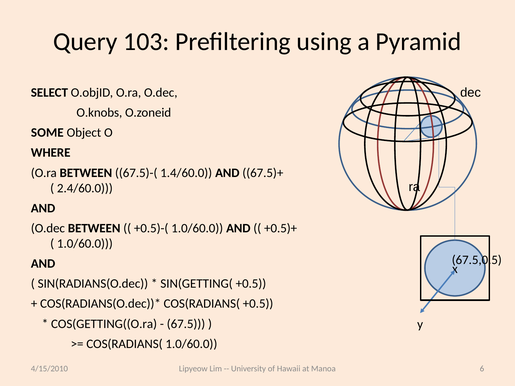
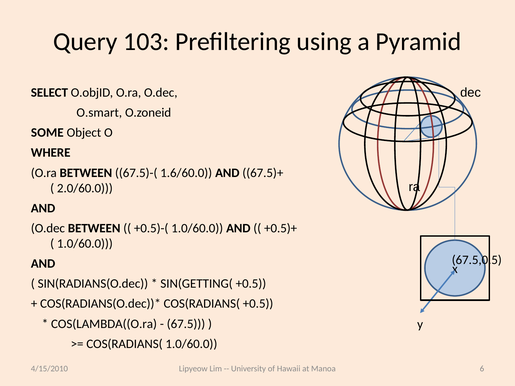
O.knobs: O.knobs -> O.smart
1.4/60.0: 1.4/60.0 -> 1.6/60.0
2.4/60.0: 2.4/60.0 -> 2.0/60.0
COS(GETTING((O.ra: COS(GETTING((O.ra -> COS(LAMBDA((O.ra
